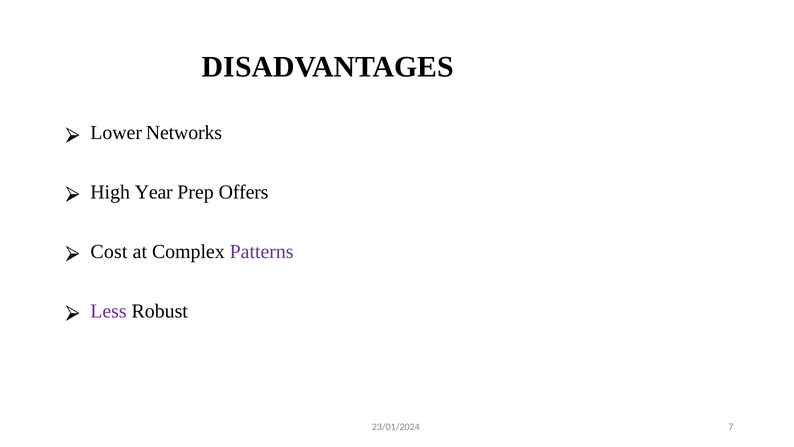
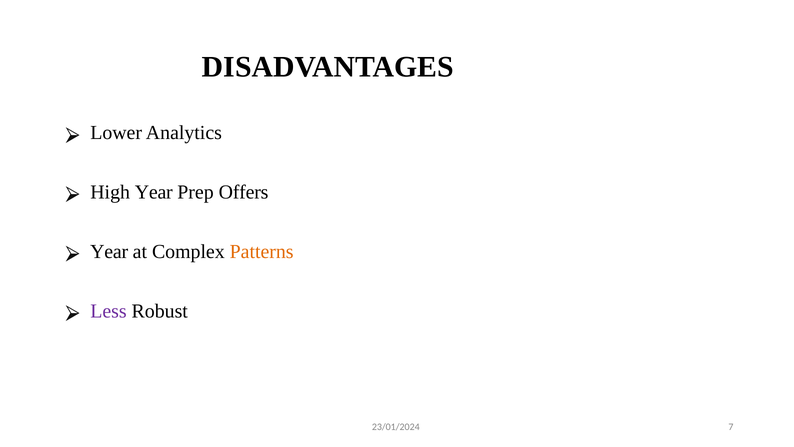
Networks: Networks -> Analytics
Cost at (109, 251): Cost -> Year
Patterns colour: purple -> orange
